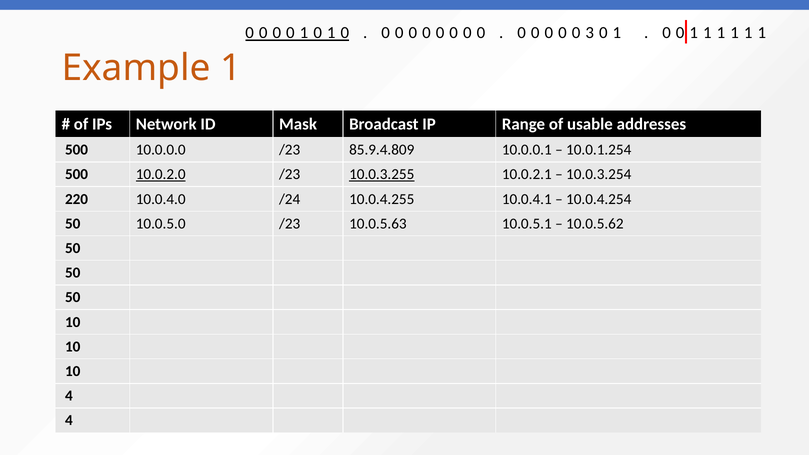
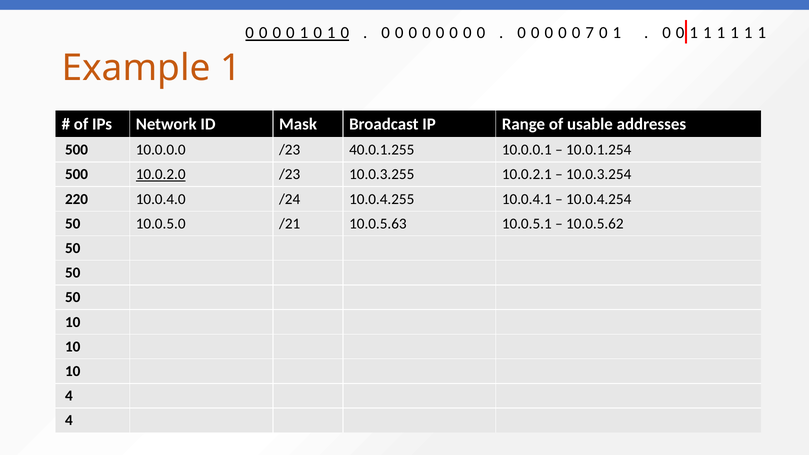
3: 3 -> 7
85.9.4.809: 85.9.4.809 -> 40.0.1.255
10.0.3.255 underline: present -> none
10.0.5.0 /23: /23 -> /21
